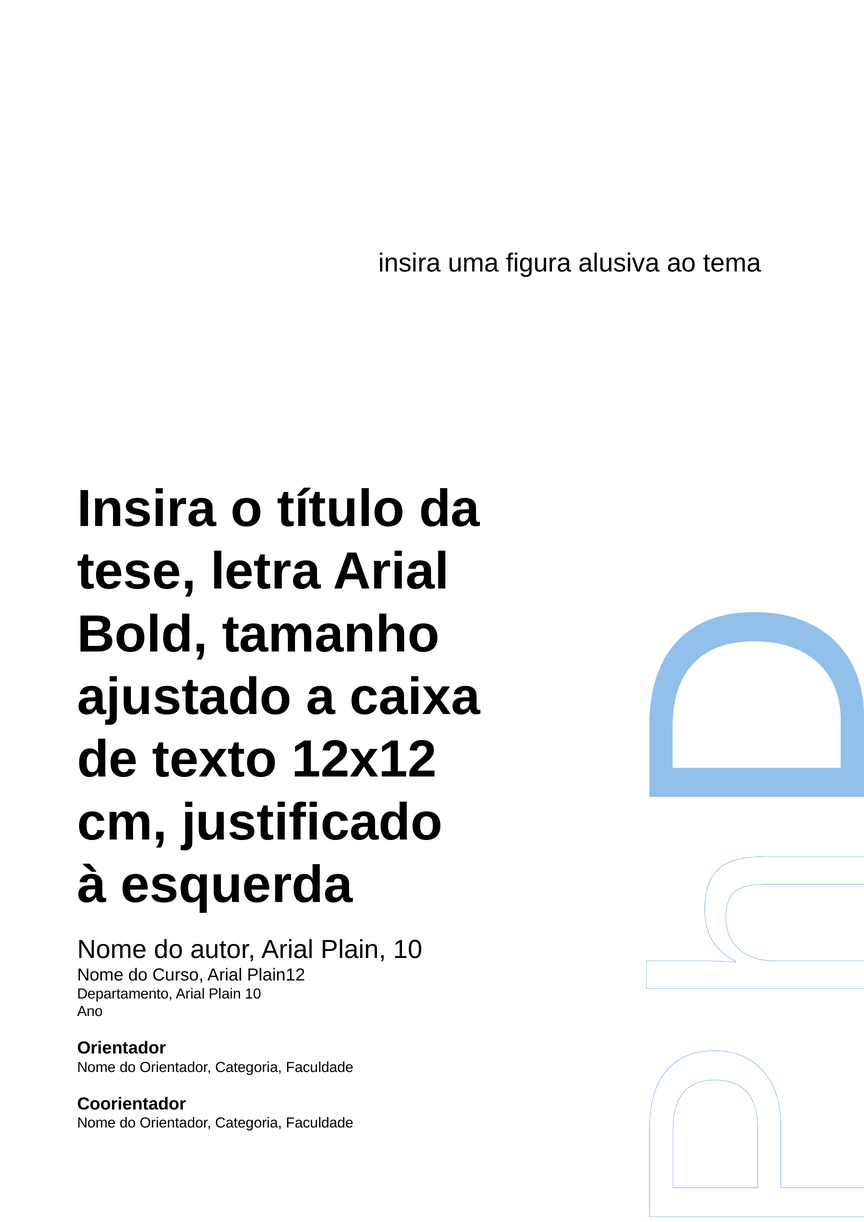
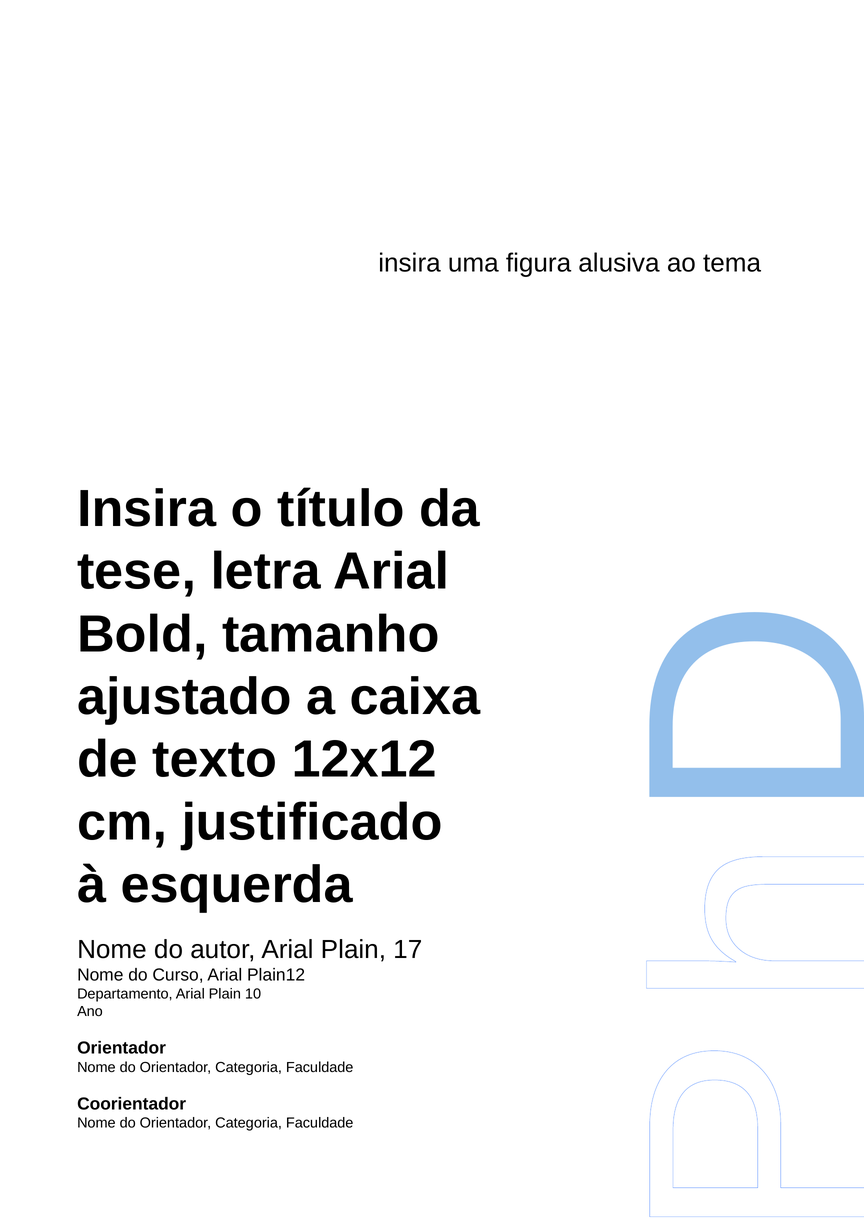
autor Arial Plain 10: 10 -> 17
